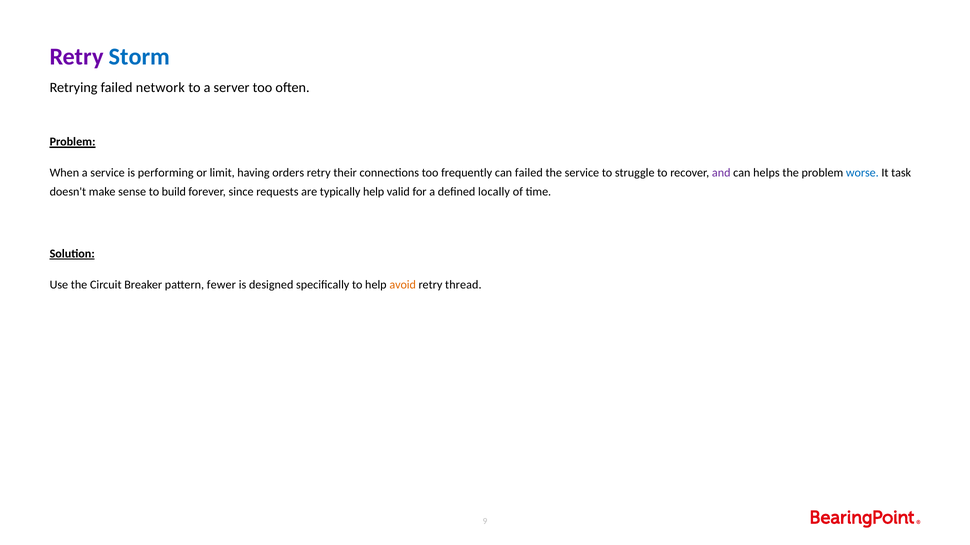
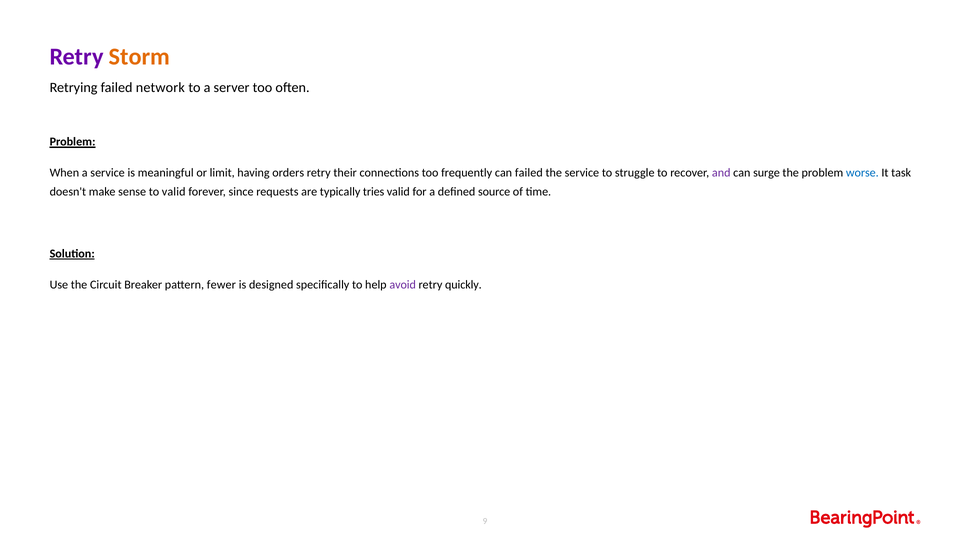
Storm colour: blue -> orange
performing: performing -> meaningful
helps: helps -> surge
to build: build -> valid
typically help: help -> tries
locally: locally -> source
avoid colour: orange -> purple
thread: thread -> quickly
